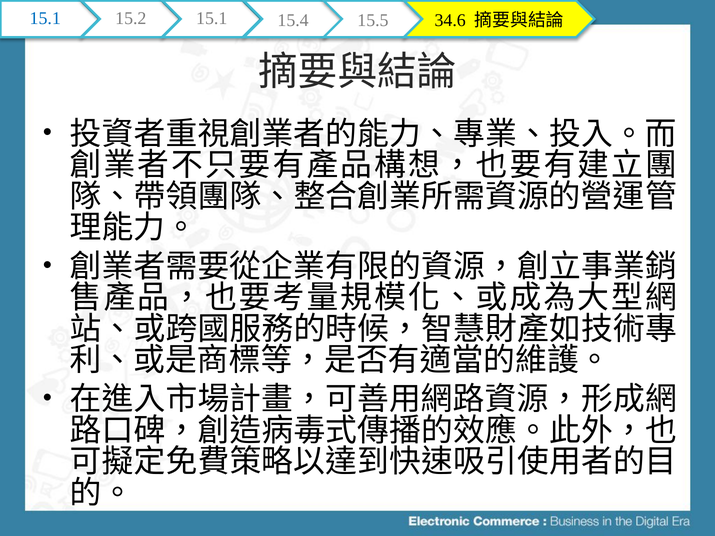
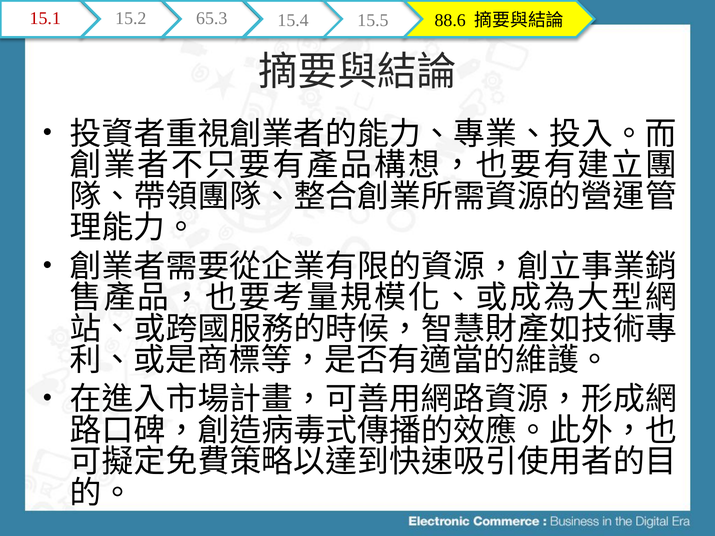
15.1 at (45, 18) colour: blue -> red
15.2 15.1: 15.1 -> 65.3
34.6: 34.6 -> 88.6
